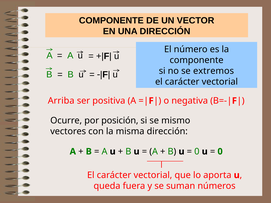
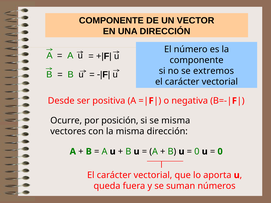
Arriba: Arriba -> Desde
se mismo: mismo -> misma
